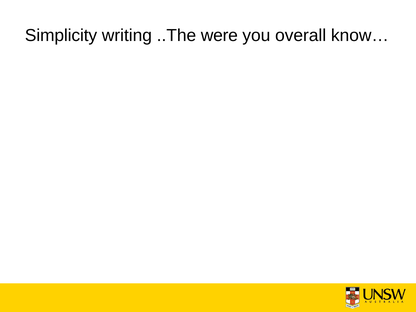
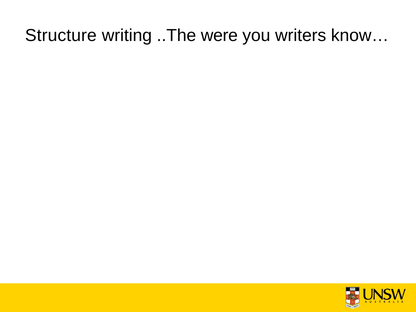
Simplicity: Simplicity -> Structure
overall: overall -> writers
